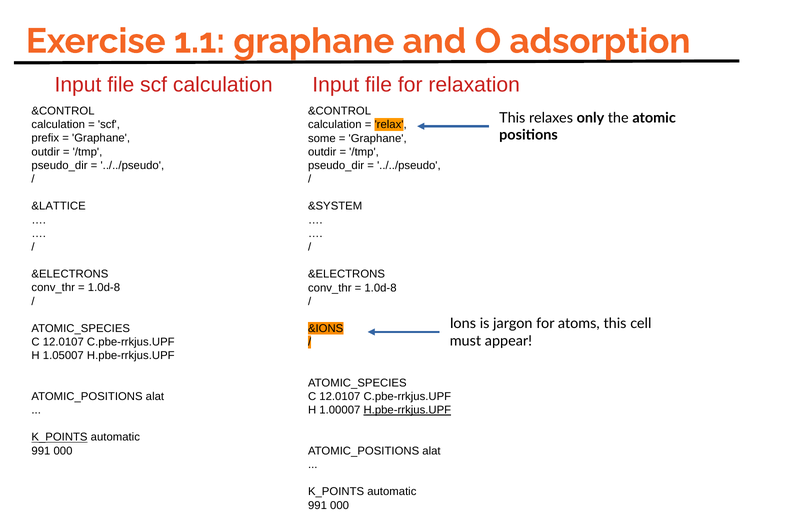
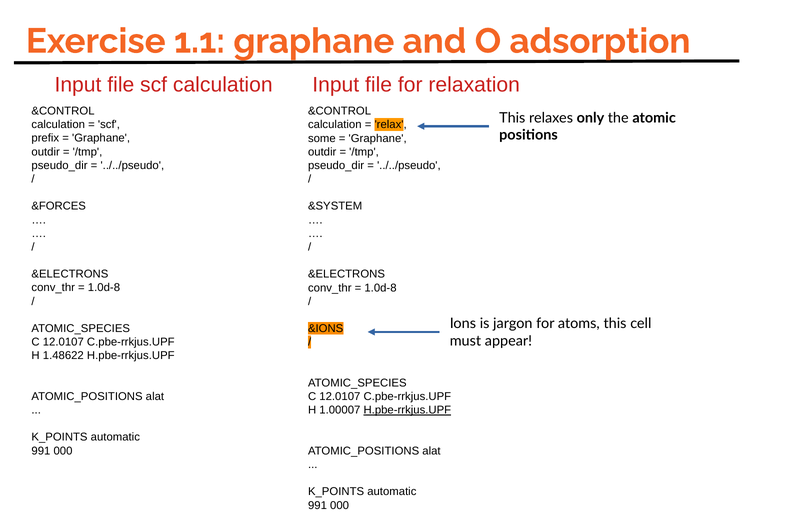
&LATTICE: &LATTICE -> &FORCES
1.05007: 1.05007 -> 1.48622
K_POINTS at (60, 438) underline: present -> none
